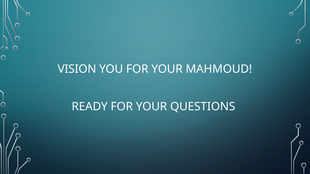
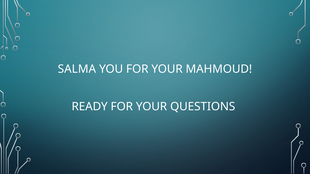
VISION: VISION -> SALMA
